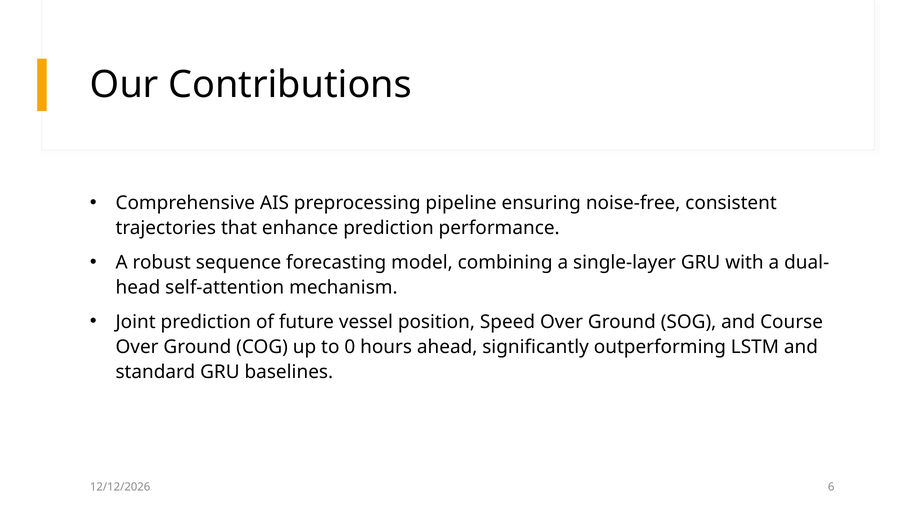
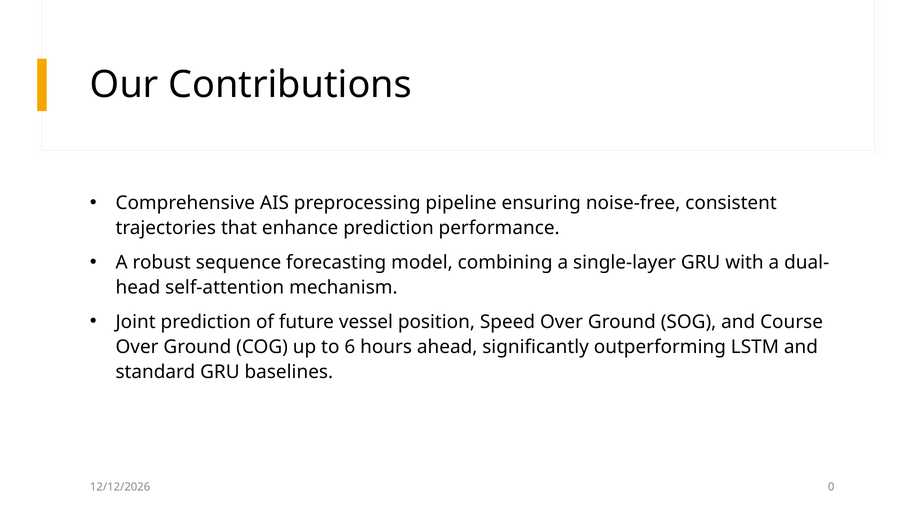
0: 0 -> 6
6: 6 -> 0
